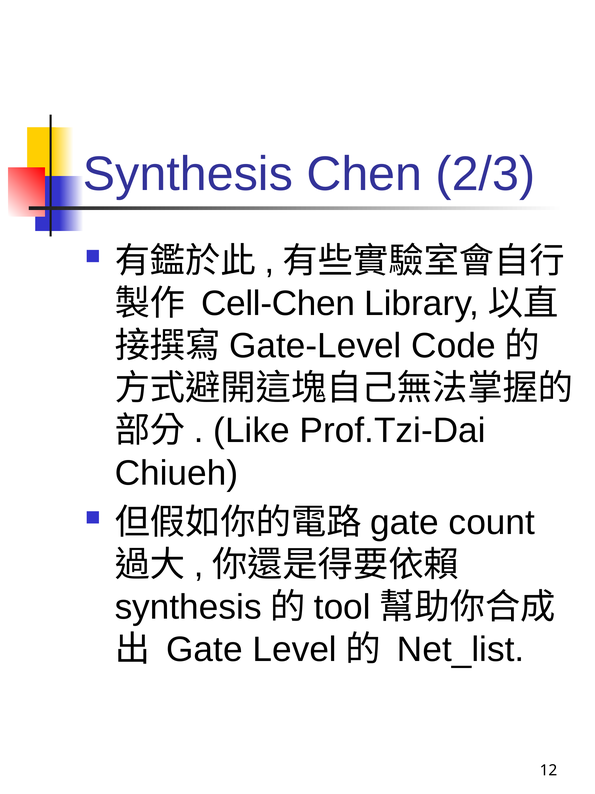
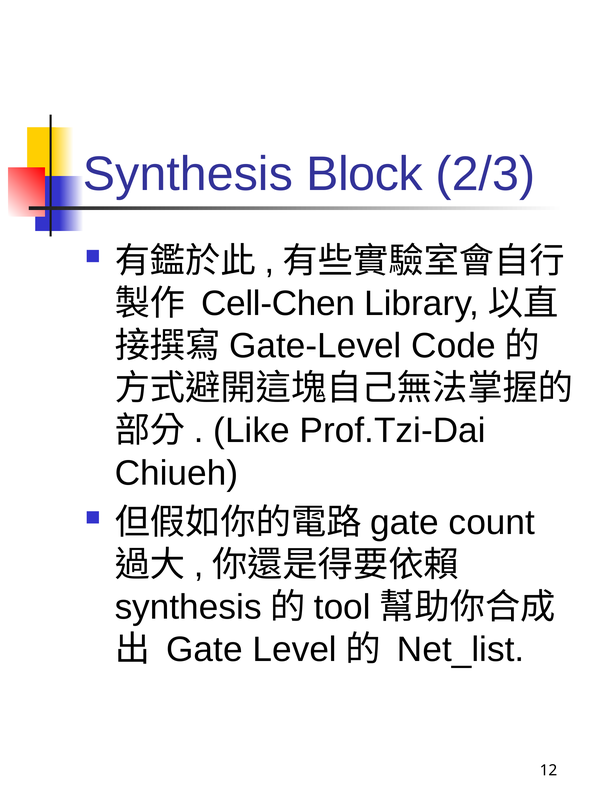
Chen: Chen -> Block
